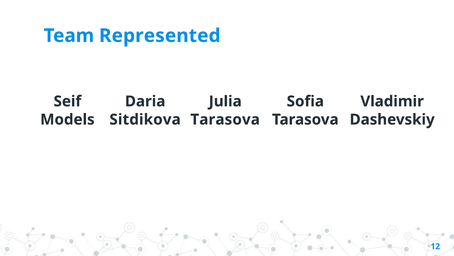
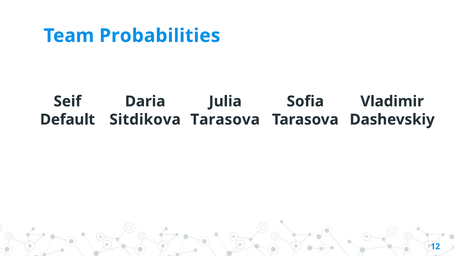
Represented: Represented -> Probabilities
Models: Models -> Default
